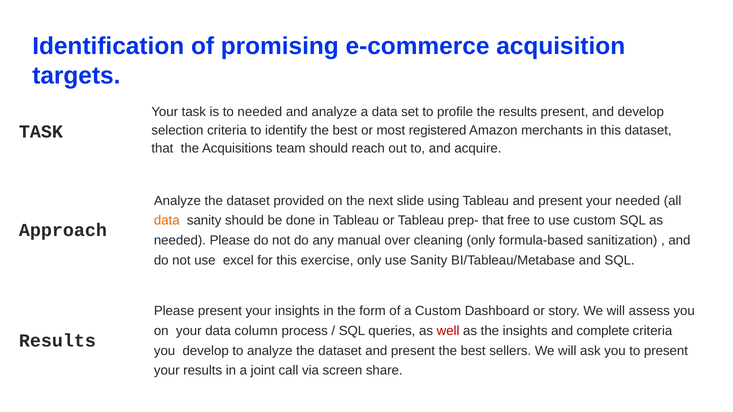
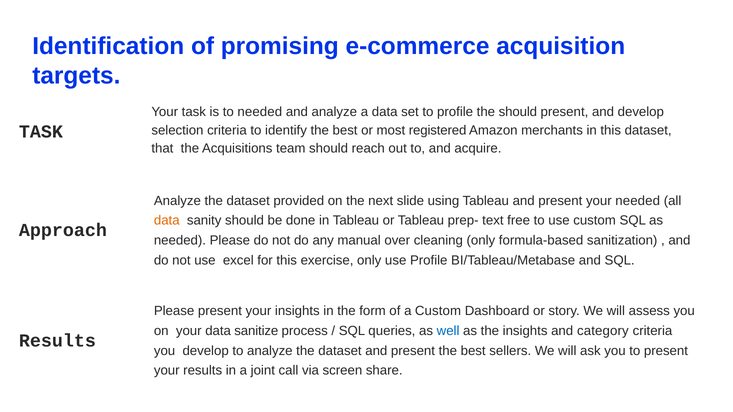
the results: results -> should
prep- that: that -> text
use Sanity: Sanity -> Profile
column: column -> sanitize
well colour: red -> blue
complete: complete -> category
